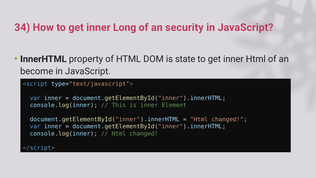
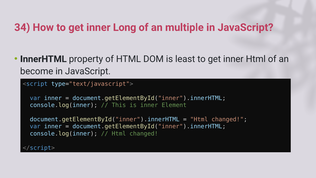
security: security -> multiple
state: state -> least
